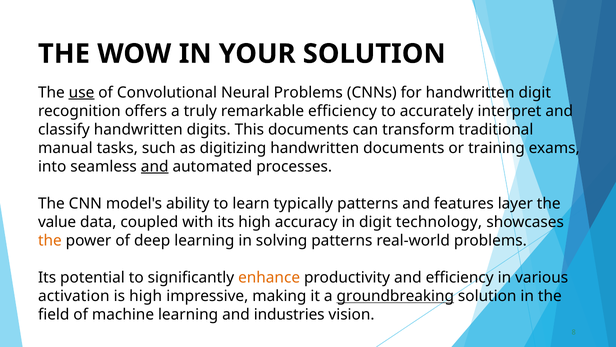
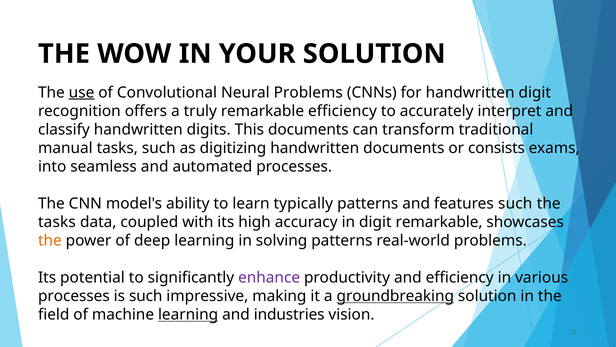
training: training -> consists
and at (155, 166) underline: present -> none
features layer: layer -> such
value at (57, 222): value -> tasks
digit technology: technology -> remarkable
enhance colour: orange -> purple
activation at (74, 296): activation -> processes
is high: high -> such
learning at (188, 314) underline: none -> present
